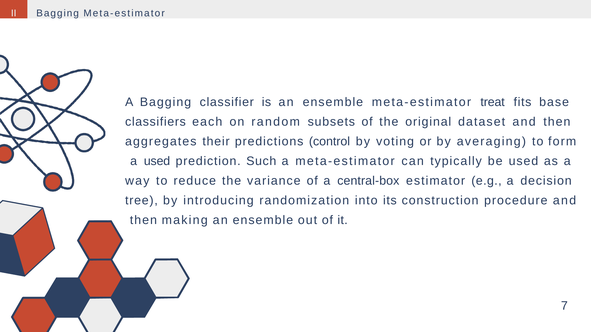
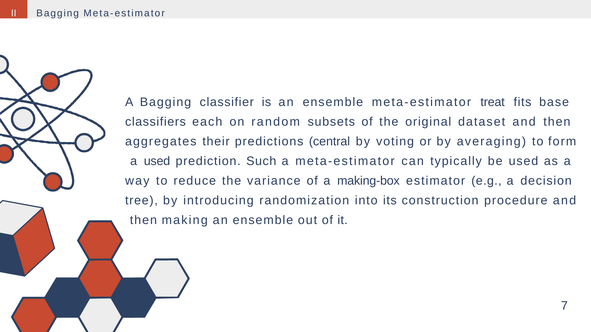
control: control -> central
central-box: central-box -> making-box
